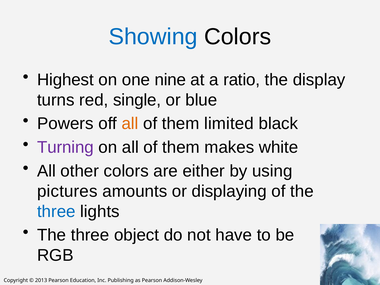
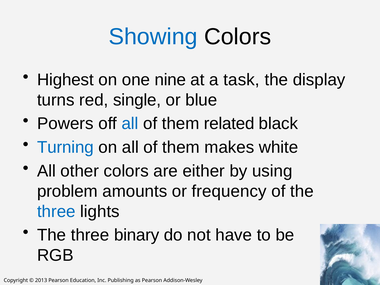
ratio: ratio -> task
all at (130, 124) colour: orange -> blue
limited: limited -> related
Turning colour: purple -> blue
pictures: pictures -> problem
displaying: displaying -> frequency
object: object -> binary
